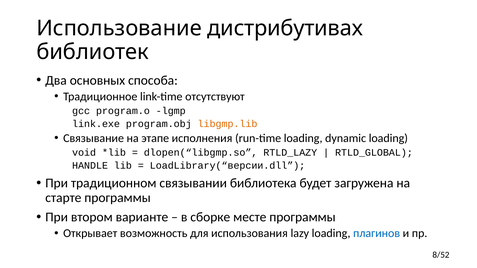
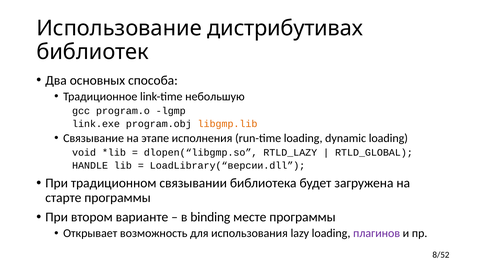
отсутствуют: отсутствуют -> небольшую
сборке: сборке -> binding
плагинов colour: blue -> purple
